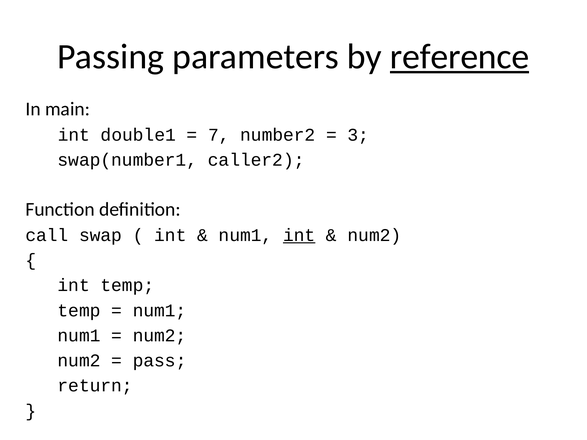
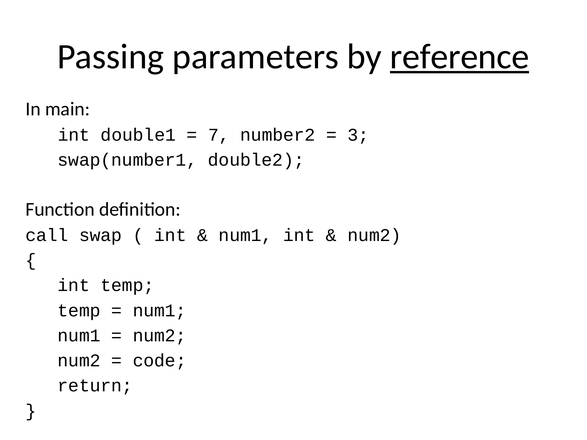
caller2: caller2 -> double2
int at (299, 235) underline: present -> none
pass: pass -> code
